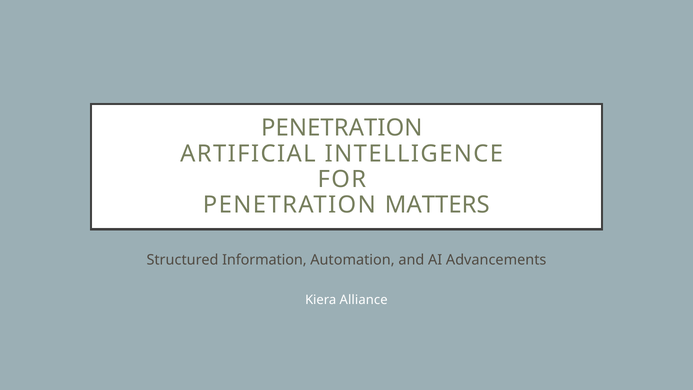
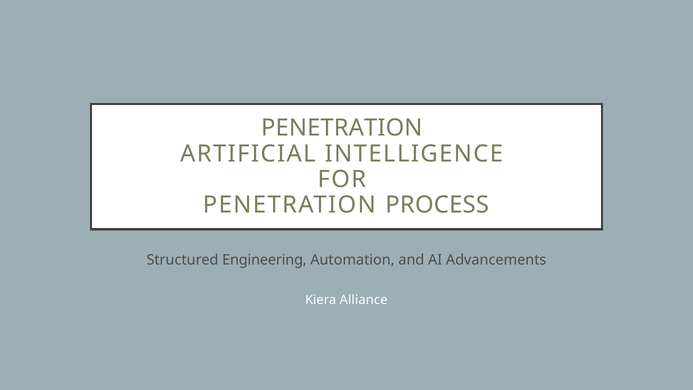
MATTERS: MATTERS -> PROCESS
Information: Information -> Engineering
